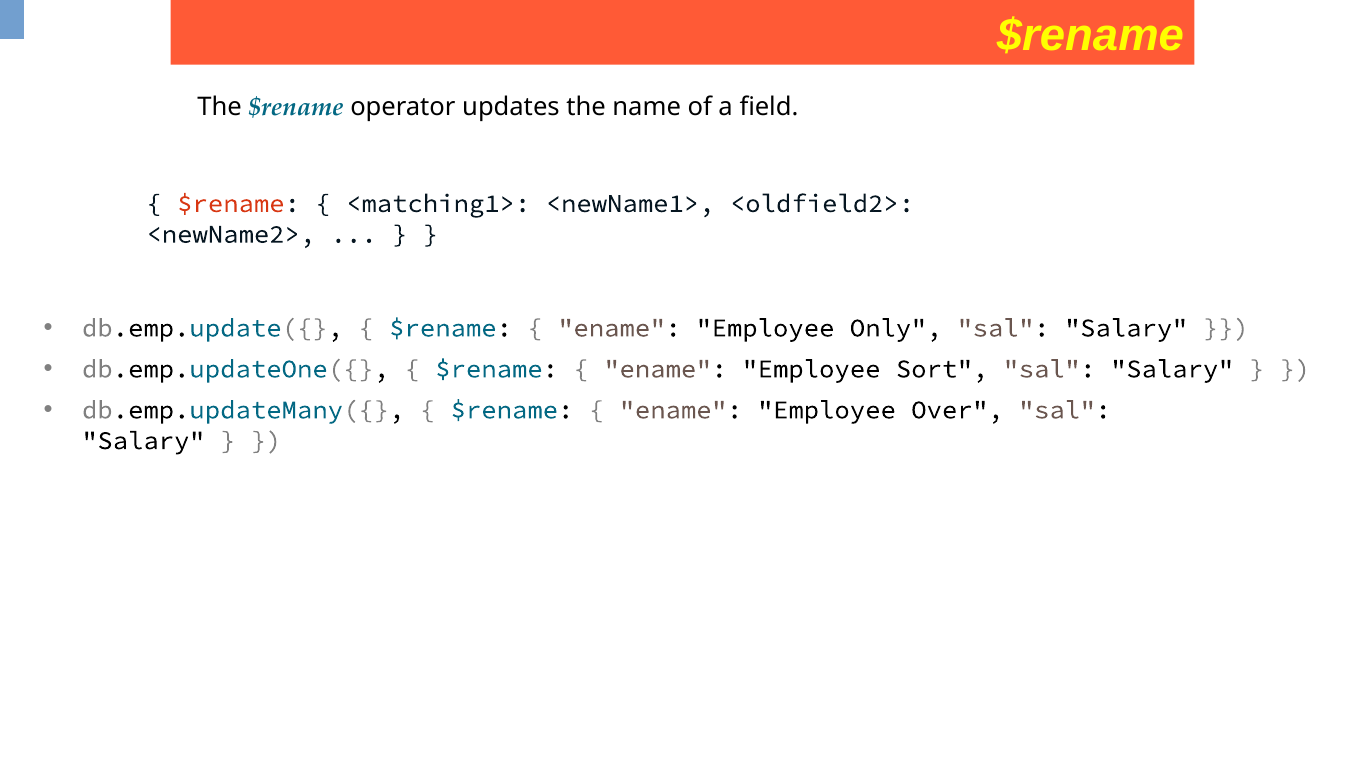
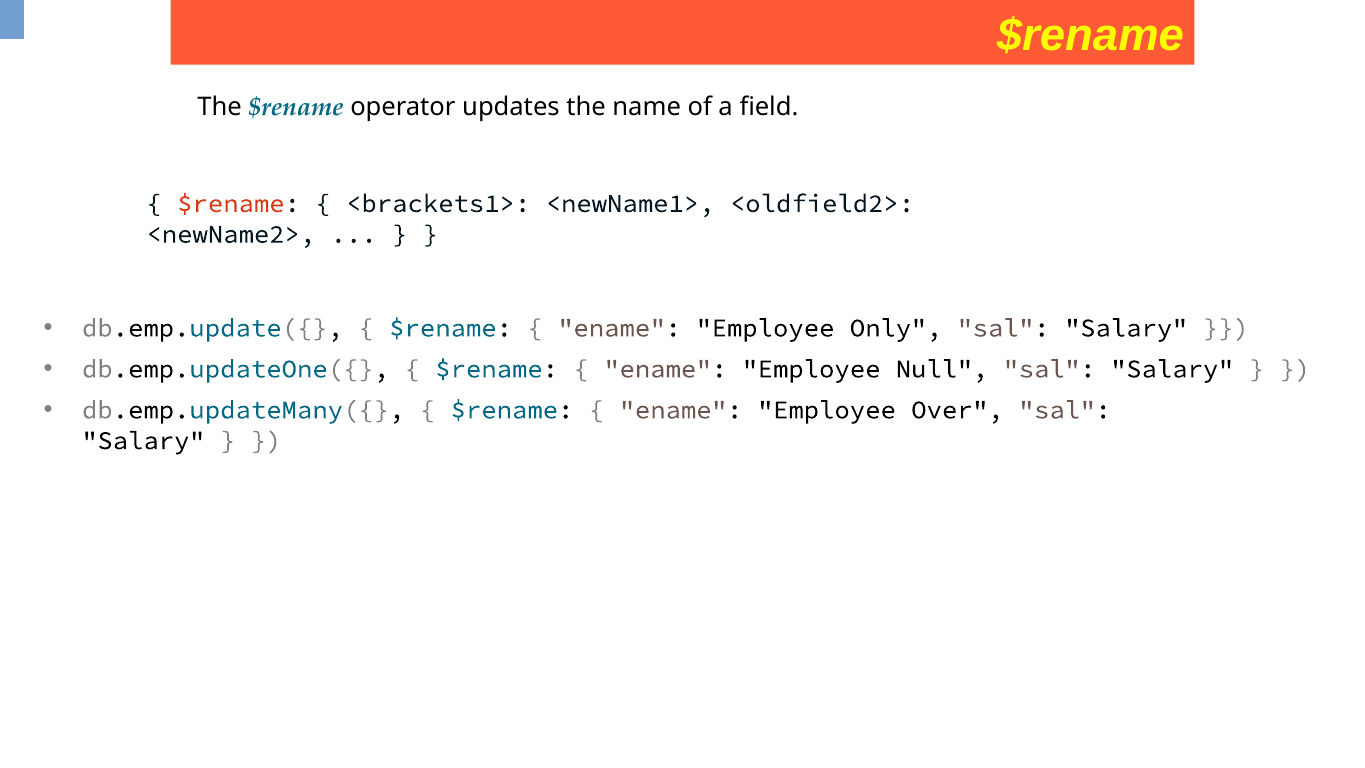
<matching1>: <matching1> -> <brackets1>
Sort: Sort -> Null
